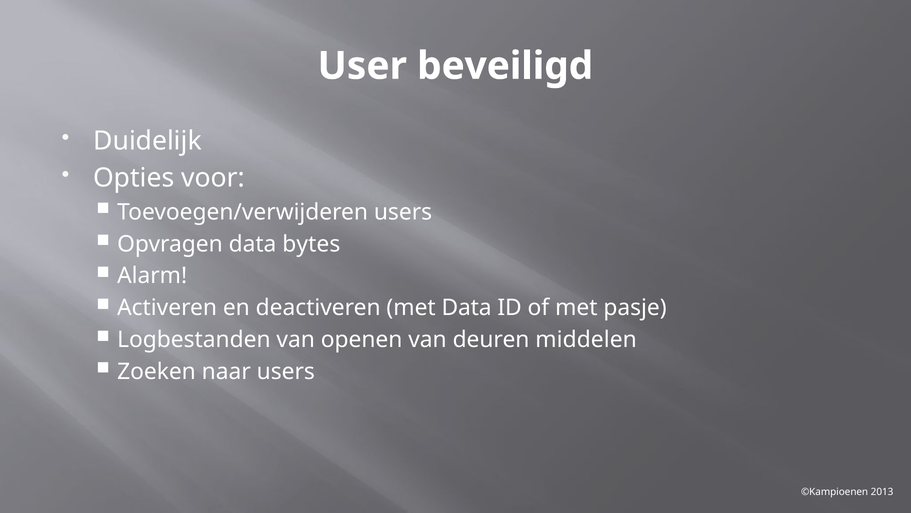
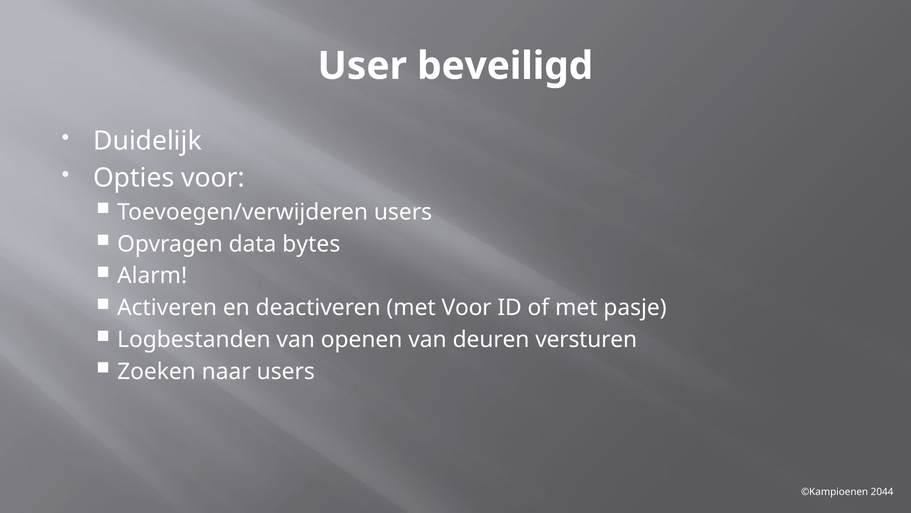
met Data: Data -> Voor
middelen: middelen -> versturen
2013: 2013 -> 2044
